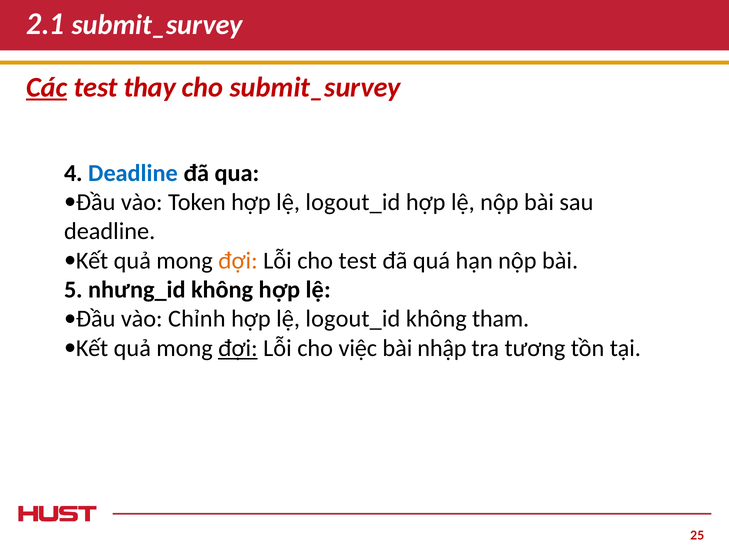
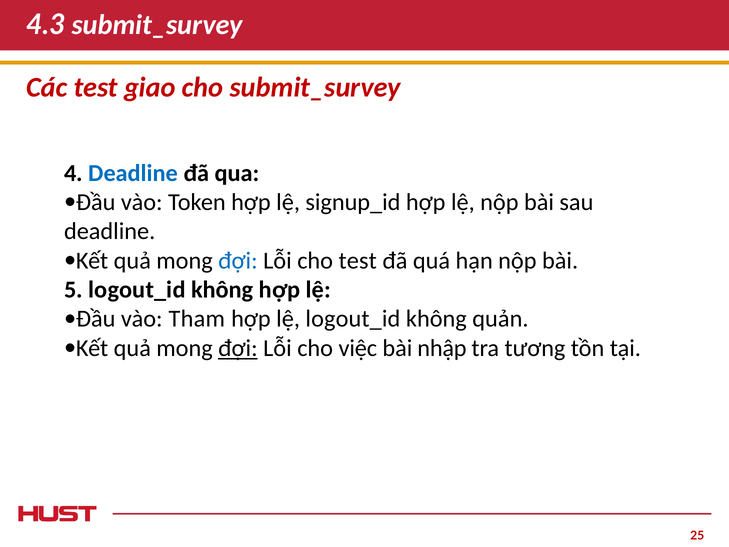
2.1: 2.1 -> 4.3
Các underline: present -> none
thay: thay -> giao
Token hợp lệ logout_id: logout_id -> signup_id
đợi at (238, 260) colour: orange -> blue
5 nhưng_id: nhưng_id -> logout_id
Chỉnh: Chỉnh -> Tham
tham: tham -> quản
